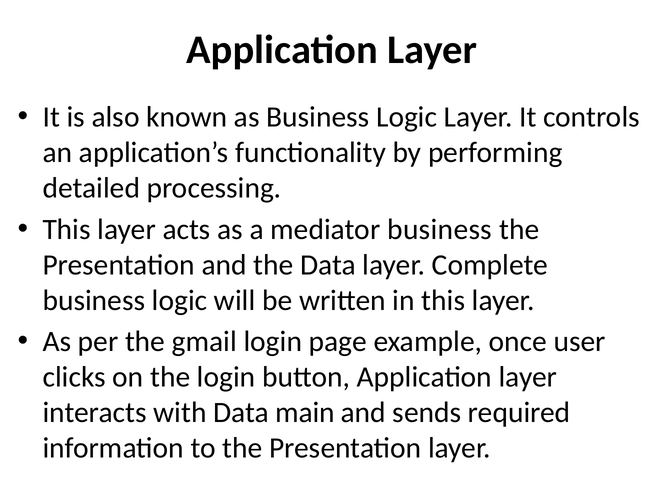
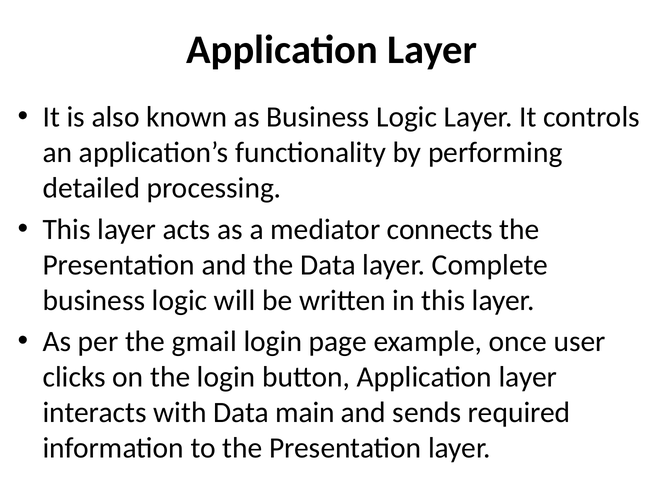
mediator business: business -> connects
